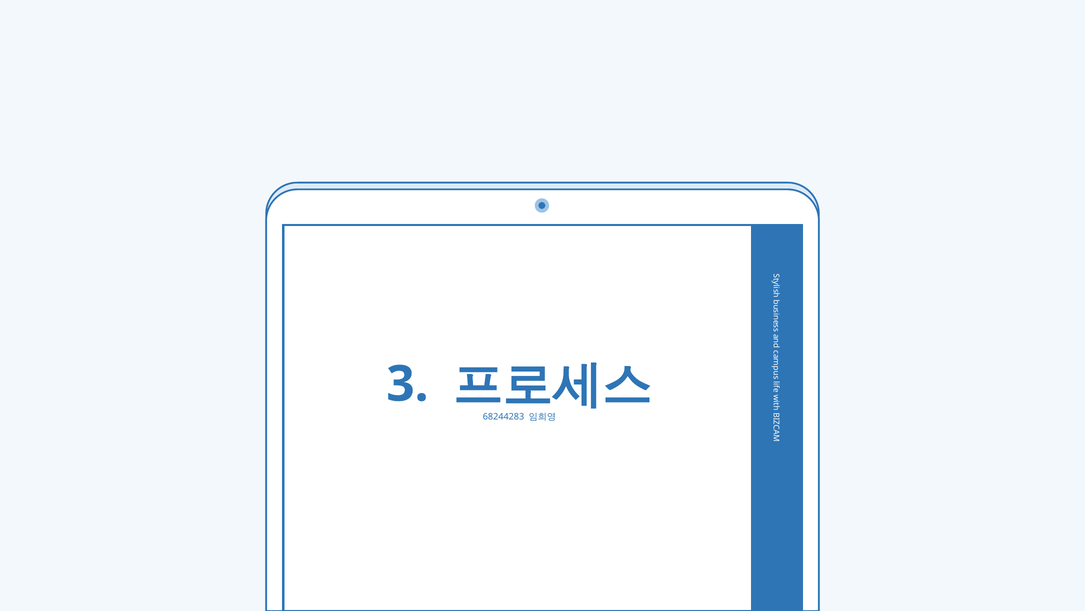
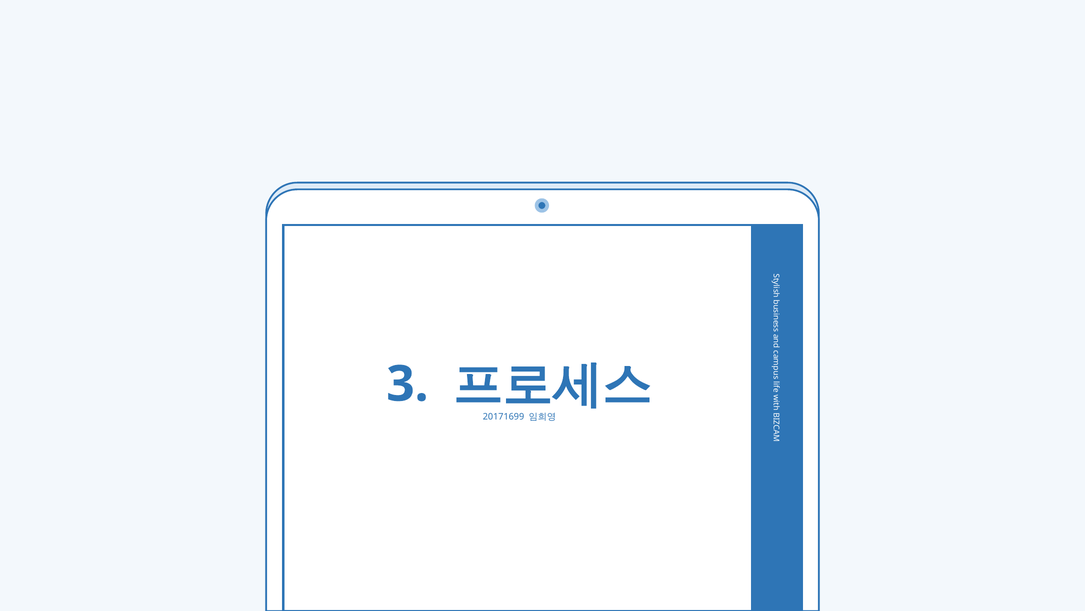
68244283: 68244283 -> 20171699
